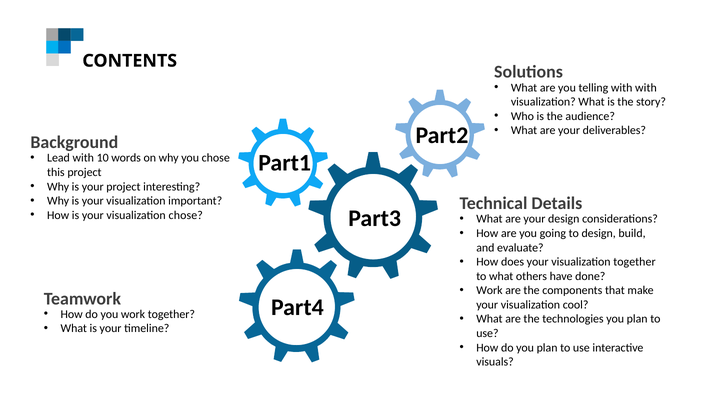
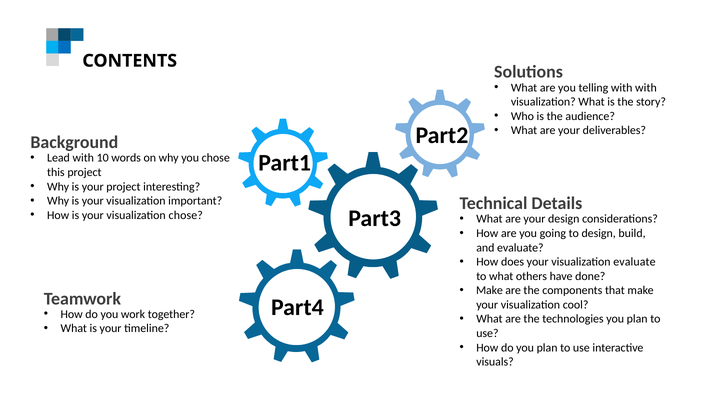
visualization together: together -> evaluate
Work at (489, 291): Work -> Make
